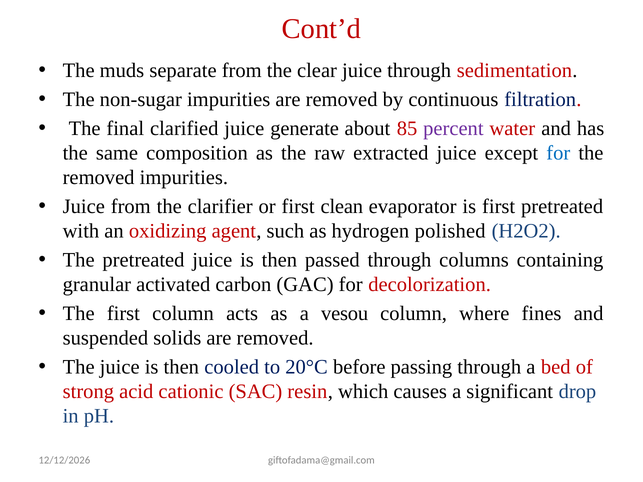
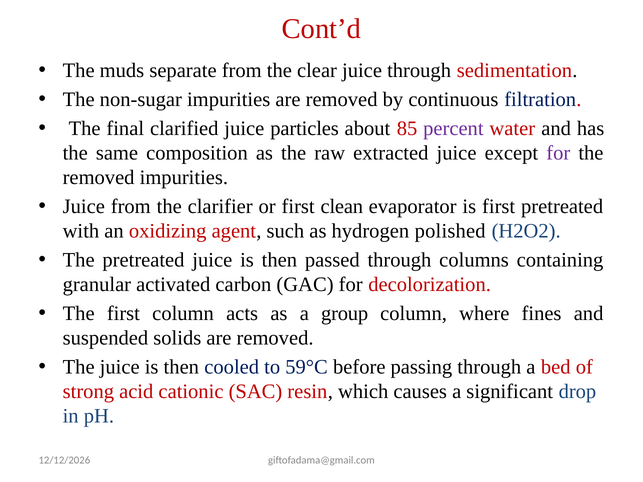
generate: generate -> particles
for at (558, 153) colour: blue -> purple
vesou: vesou -> group
20°C: 20°C -> 59°C
